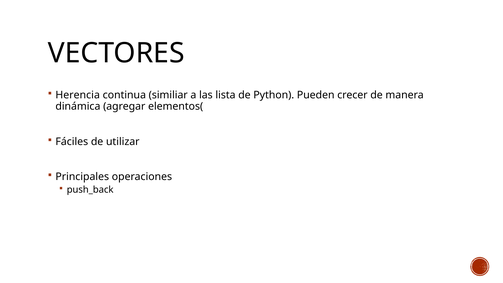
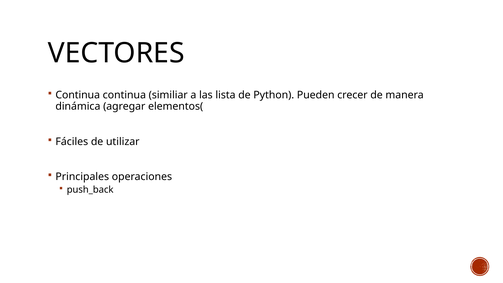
Herencia at (78, 95): Herencia -> Continua
